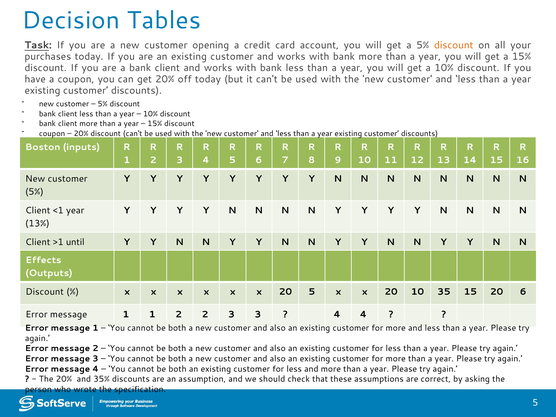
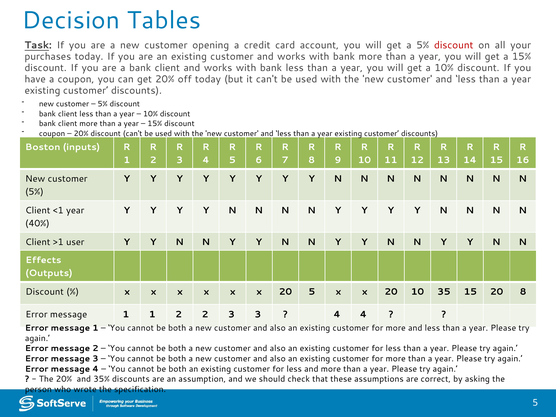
discount at (454, 45) colour: orange -> red
13%: 13% -> 40%
until: until -> user
20 6: 6 -> 8
